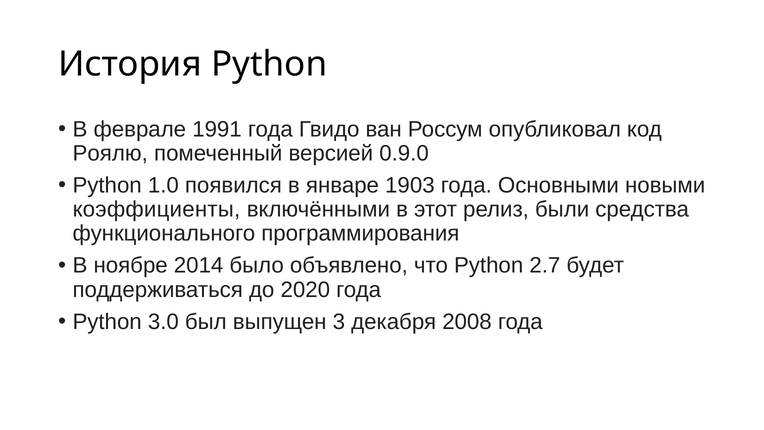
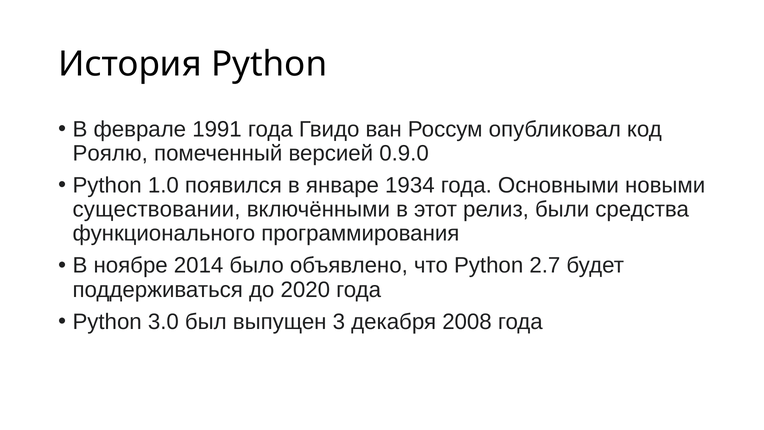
1903: 1903 -> 1934
коэффициенты: коэффициенты -> существовании
